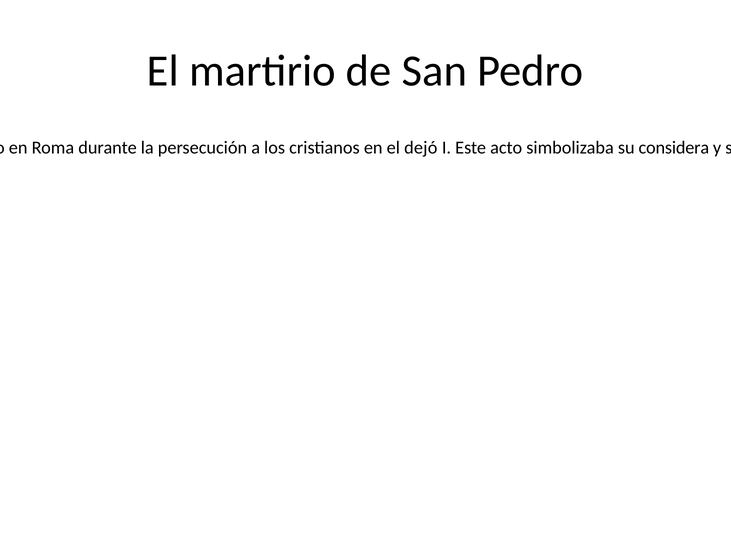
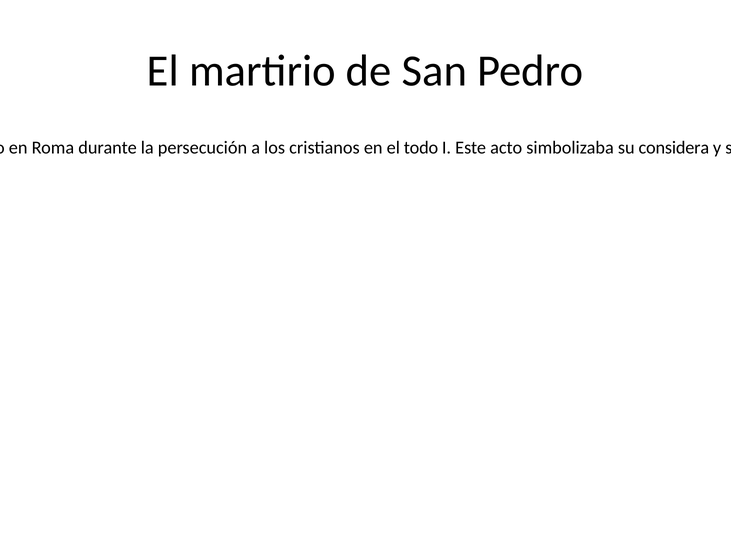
dejó: dejó -> todo
